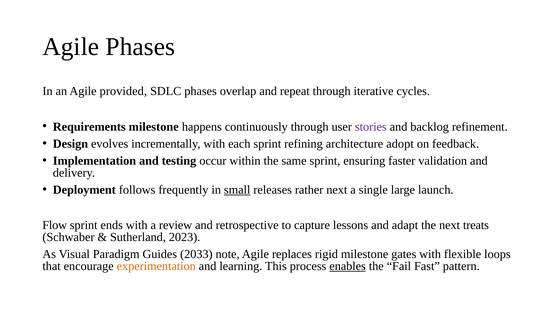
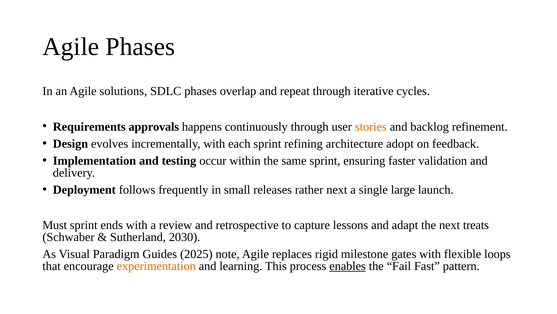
provided: provided -> solutions
Requirements milestone: milestone -> approvals
stories colour: purple -> orange
small underline: present -> none
Flow: Flow -> Must
2023: 2023 -> 2030
2033: 2033 -> 2025
